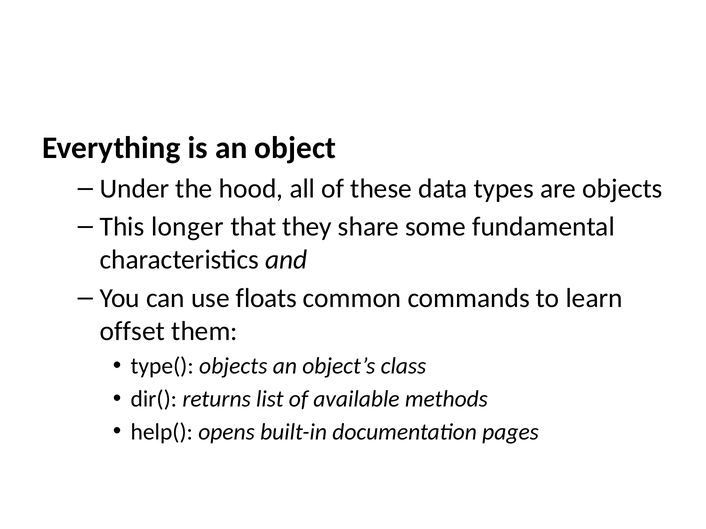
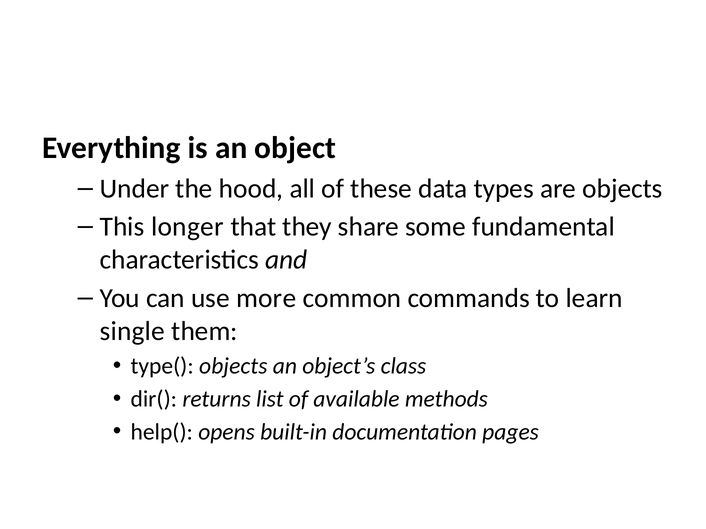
floats: floats -> more
offset: offset -> single
